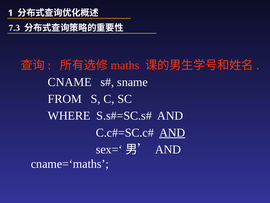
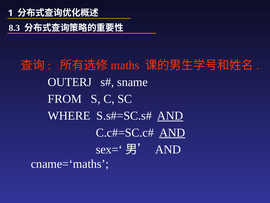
7.3: 7.3 -> 8.3
CNAME: CNAME -> OUTERJ
AND at (170, 116) underline: none -> present
